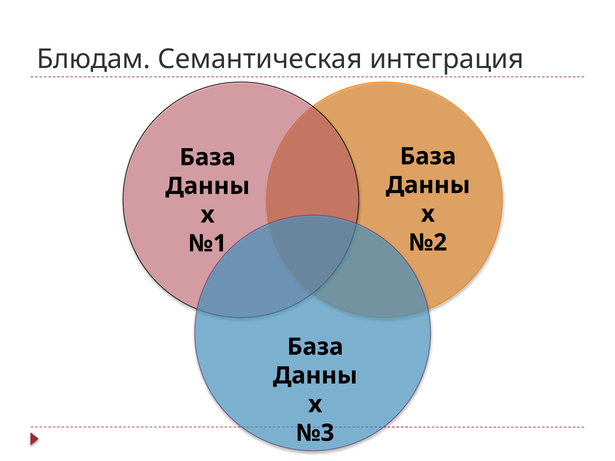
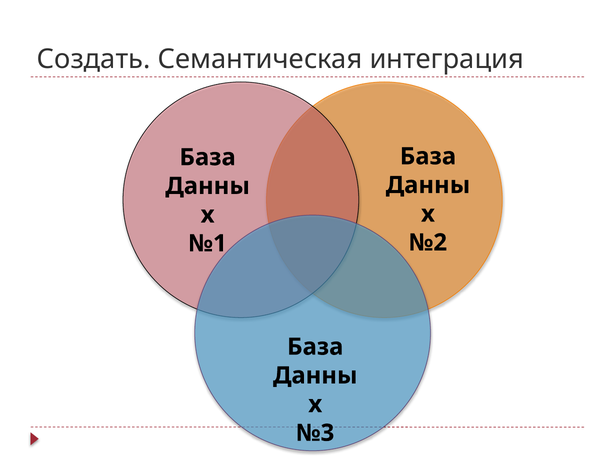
Блюдам: Блюдам -> Создать
